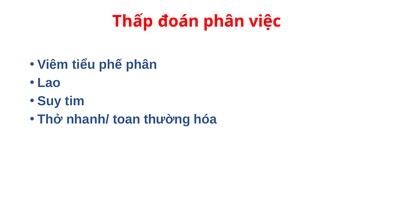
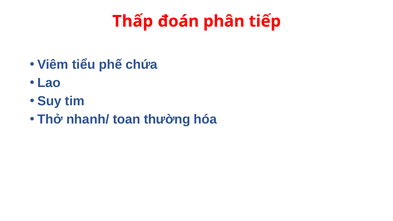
việc: việc -> tiếp
phế phân: phân -> chứa
